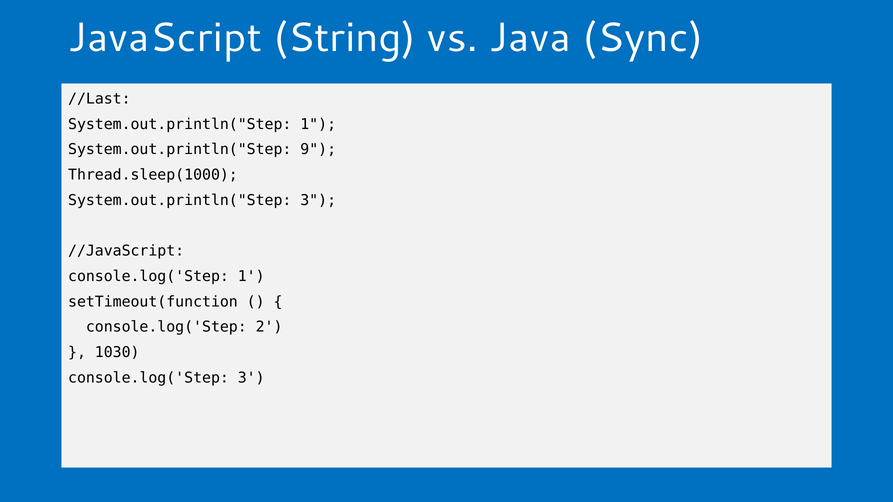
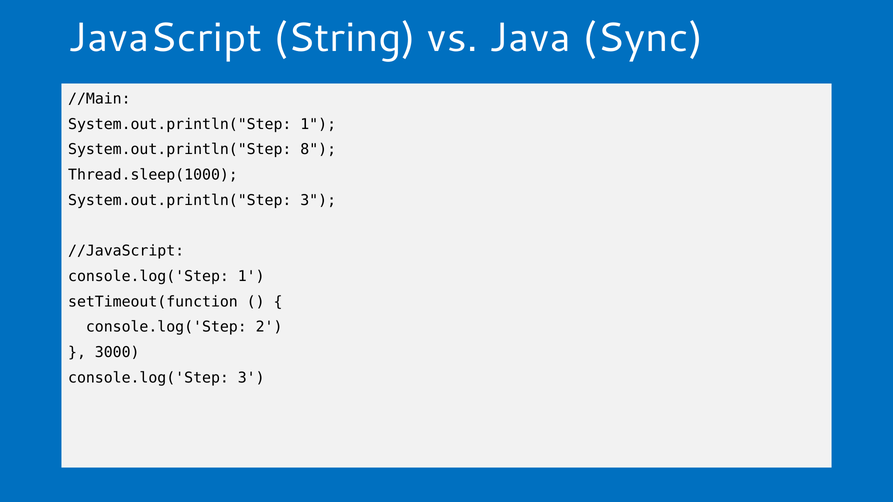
//Last: //Last -> //Main
9: 9 -> 8
1030: 1030 -> 3000
